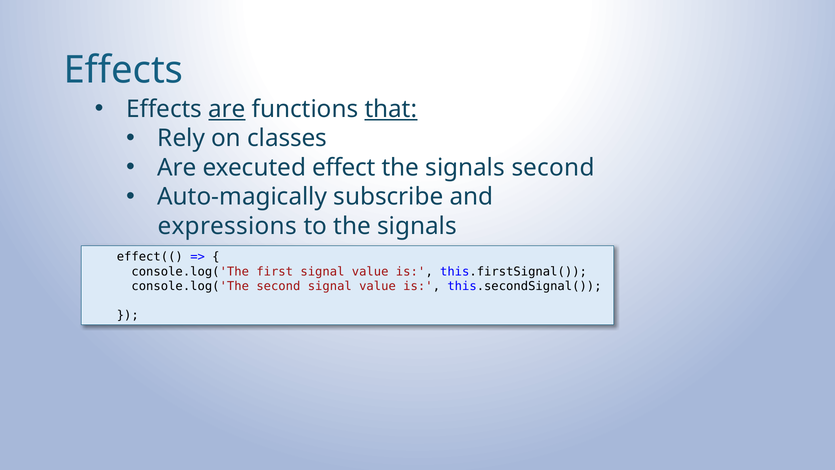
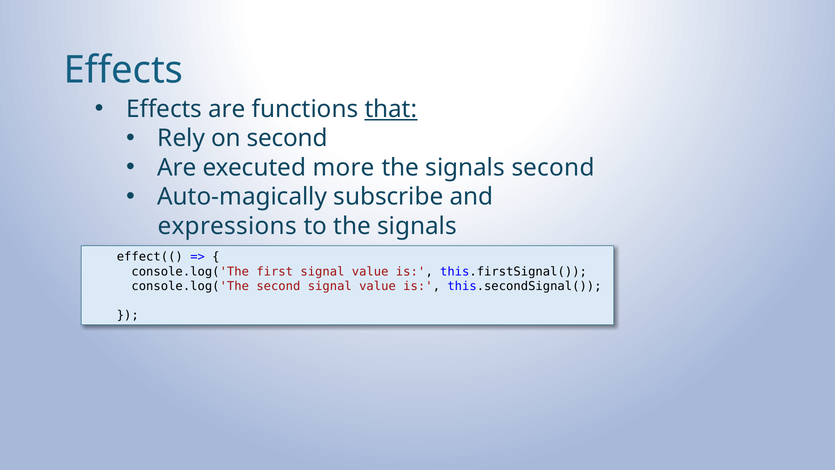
are at (227, 109) underline: present -> none
on classes: classes -> second
effect: effect -> more
